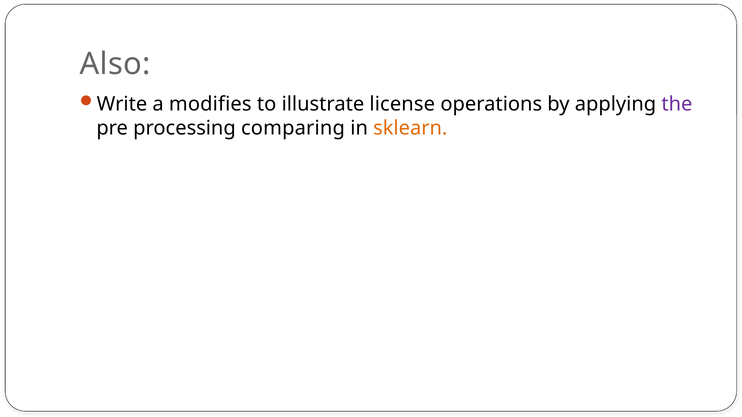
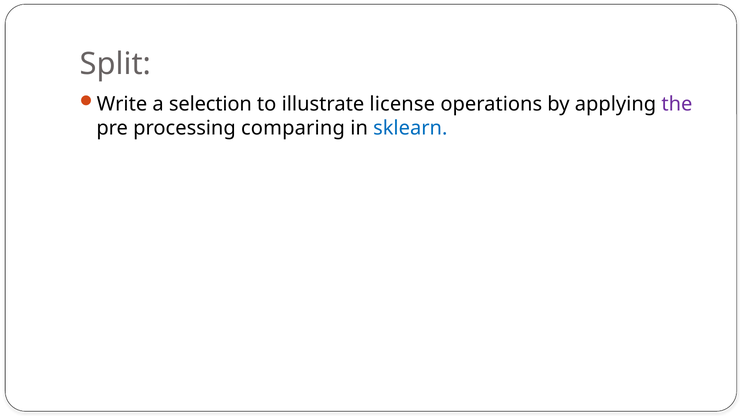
Also: Also -> Split
modifies: modifies -> selection
sklearn colour: orange -> blue
